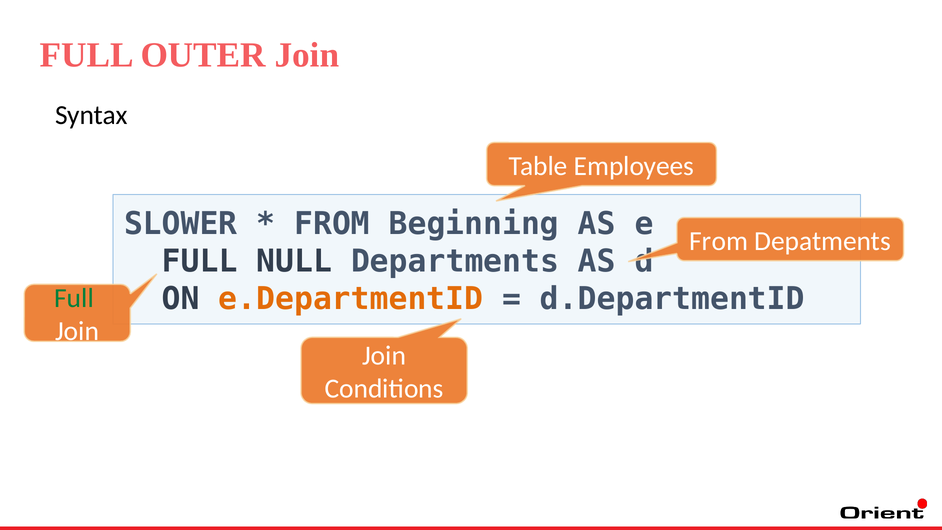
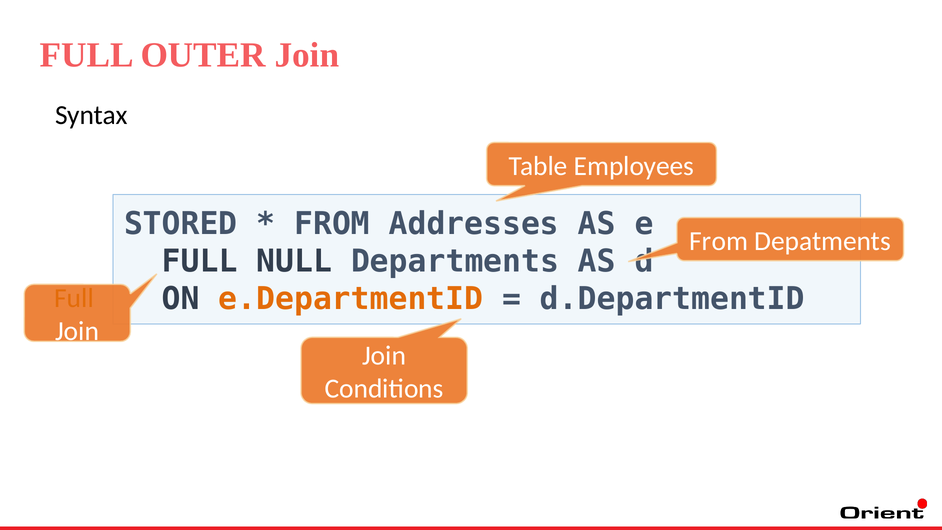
SLOWER: SLOWER -> STORED
Beginning: Beginning -> Addresses
Full at (74, 298) colour: green -> orange
